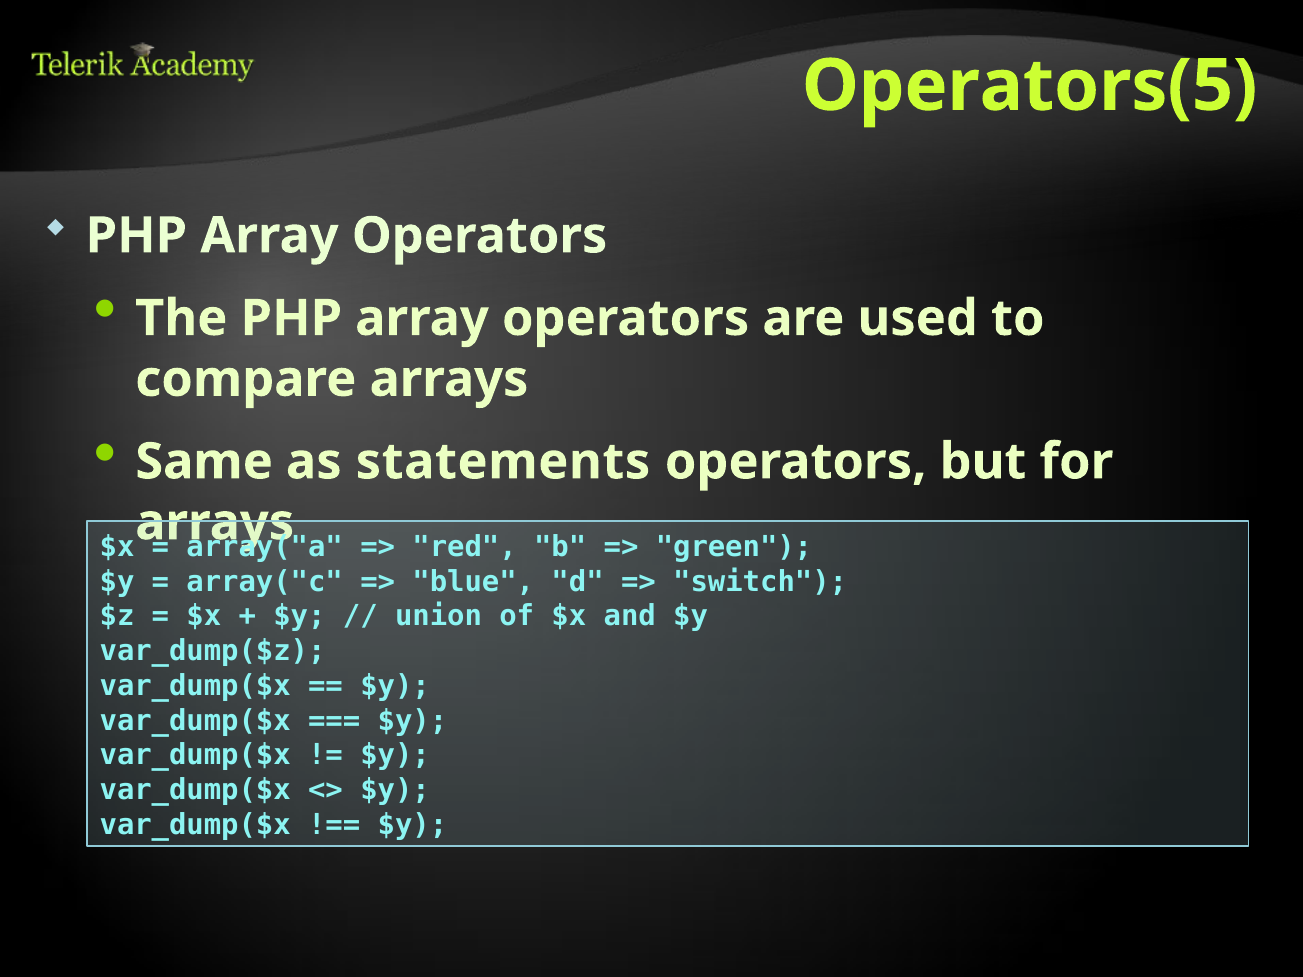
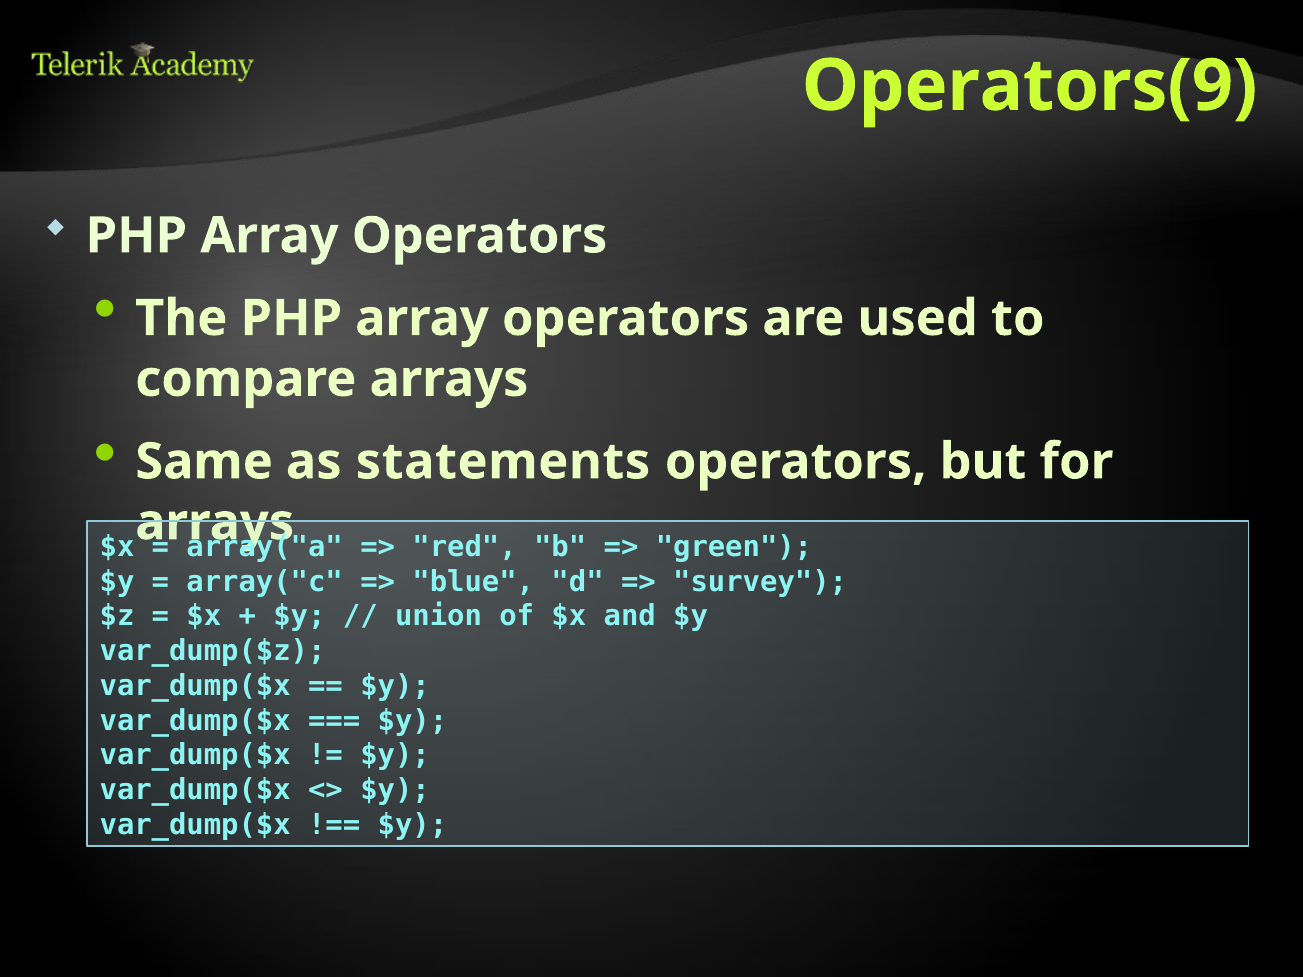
Operators(5: Operators(5 -> Operators(9
switch: switch -> survey
